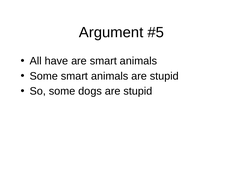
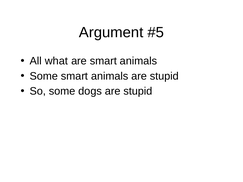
have: have -> what
